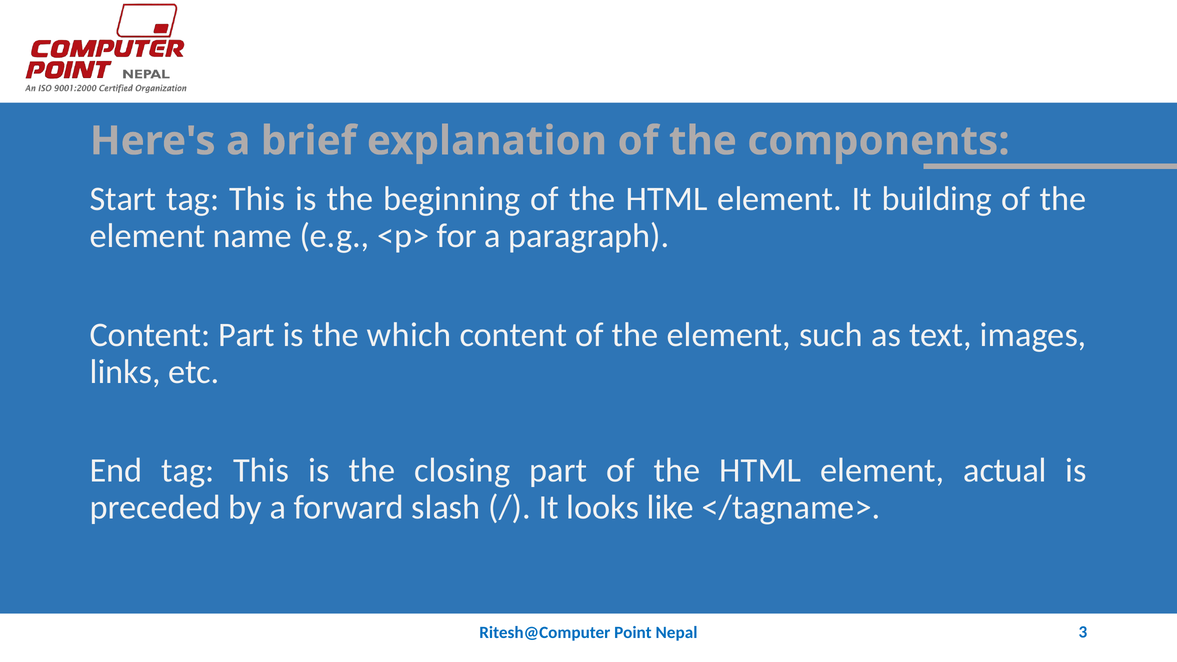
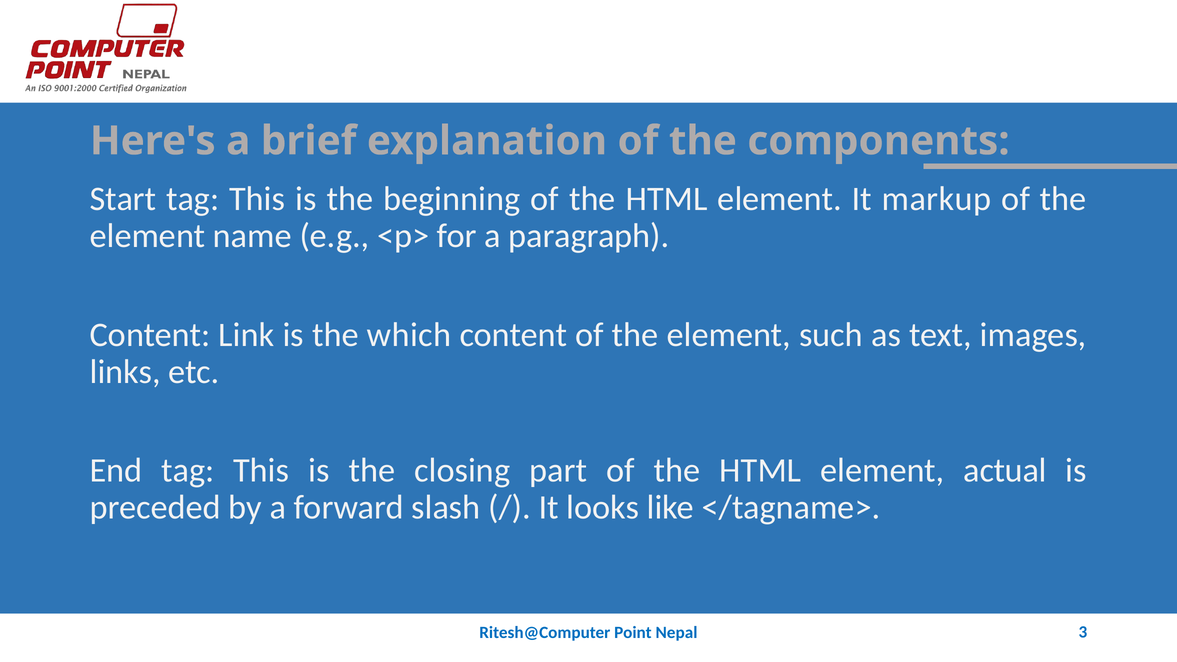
building: building -> markup
Content Part: Part -> Link
